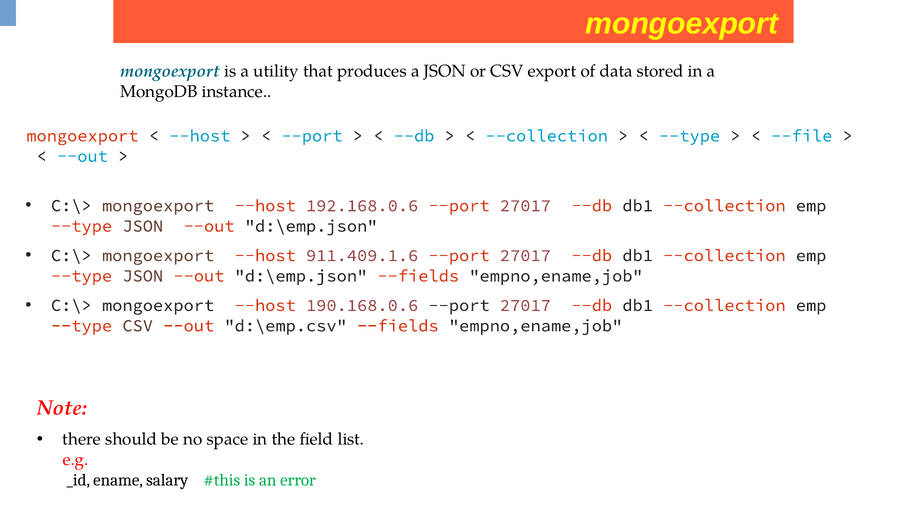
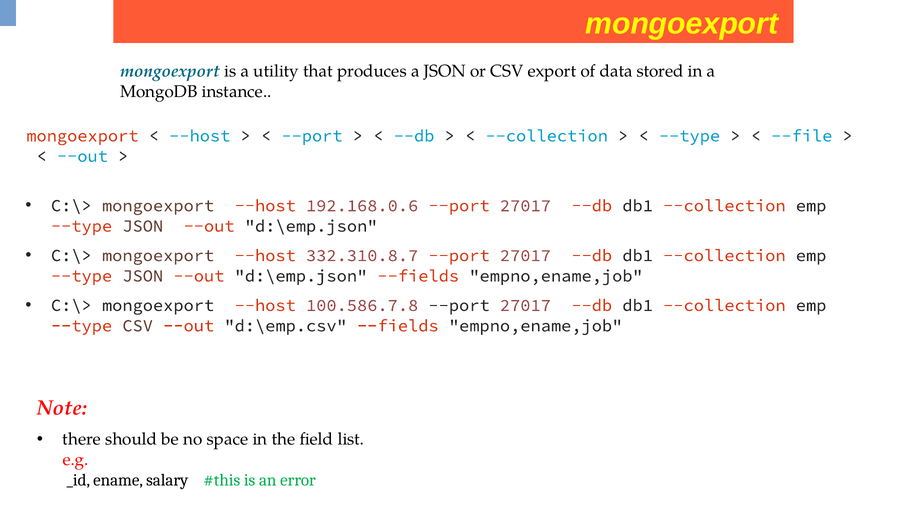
911.409.1.6: 911.409.1.6 -> 332.310.8.7
190.168.0.6: 190.168.0.6 -> 100.586.7.8
